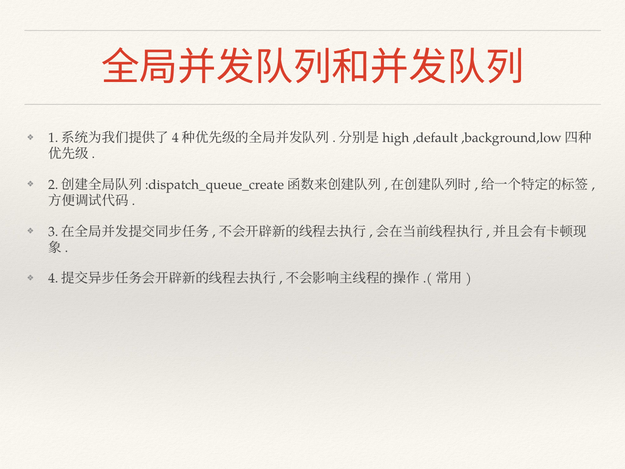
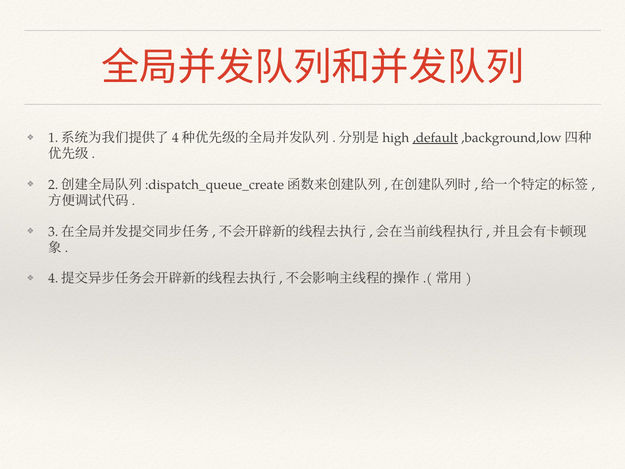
,default underline: none -> present
